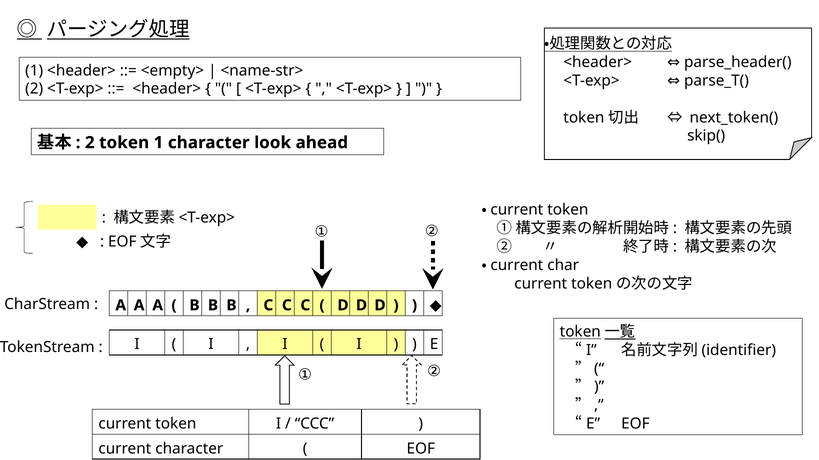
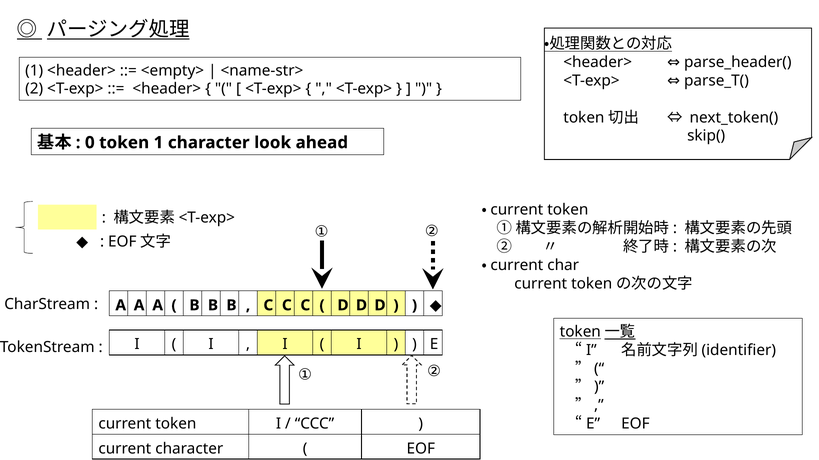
2 at (90, 143): 2 -> 0
